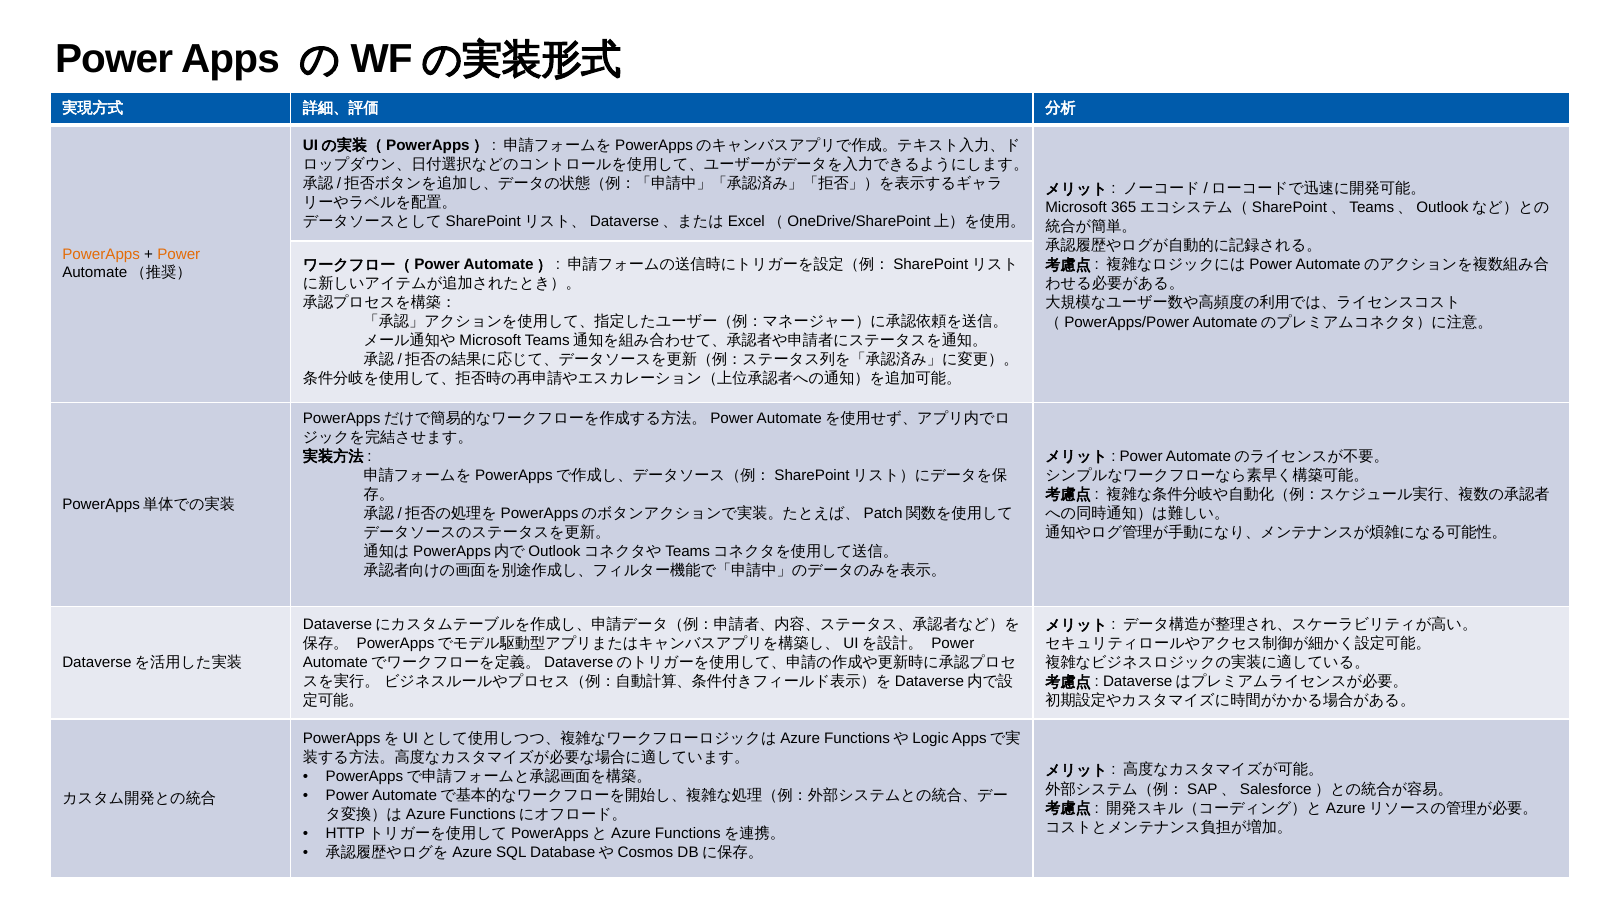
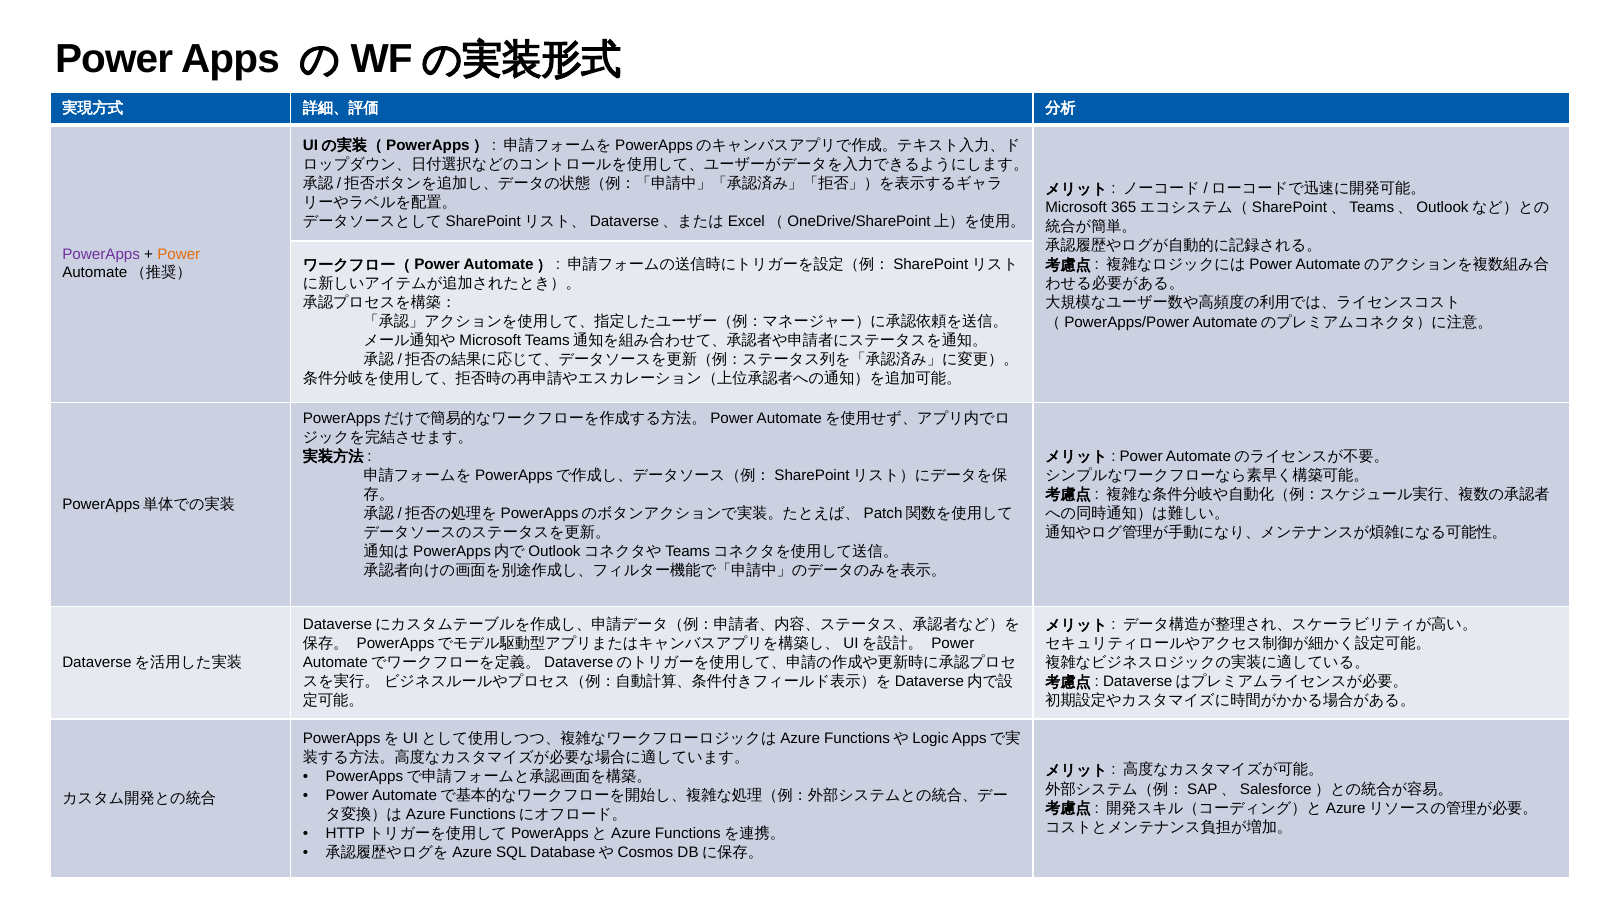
PowerApps colour: orange -> purple
